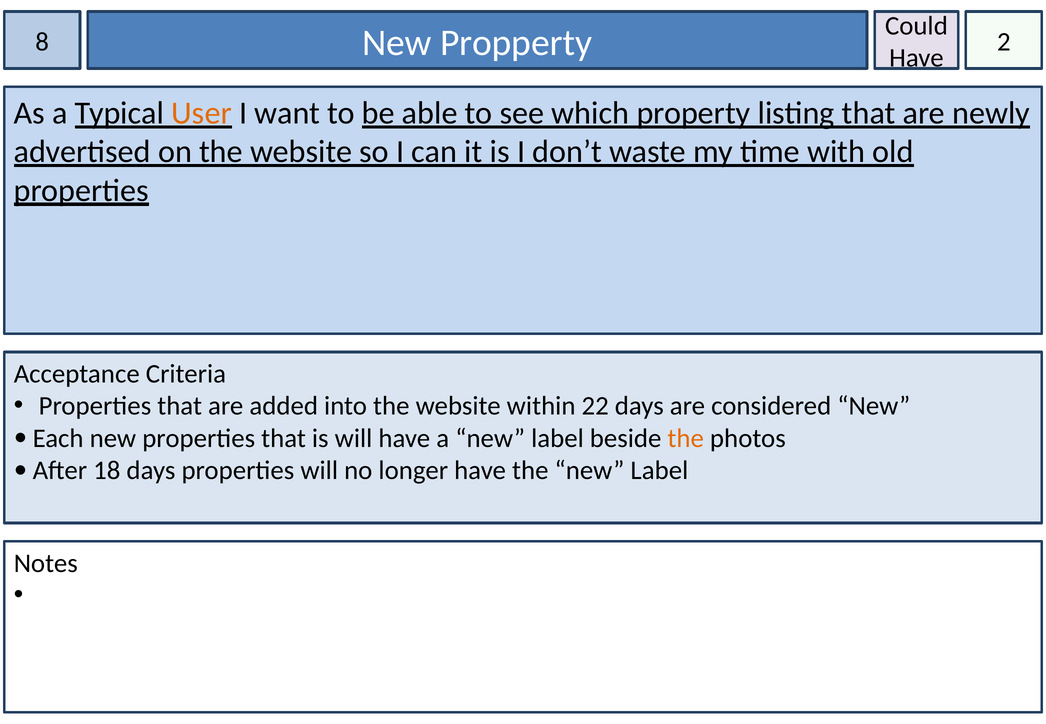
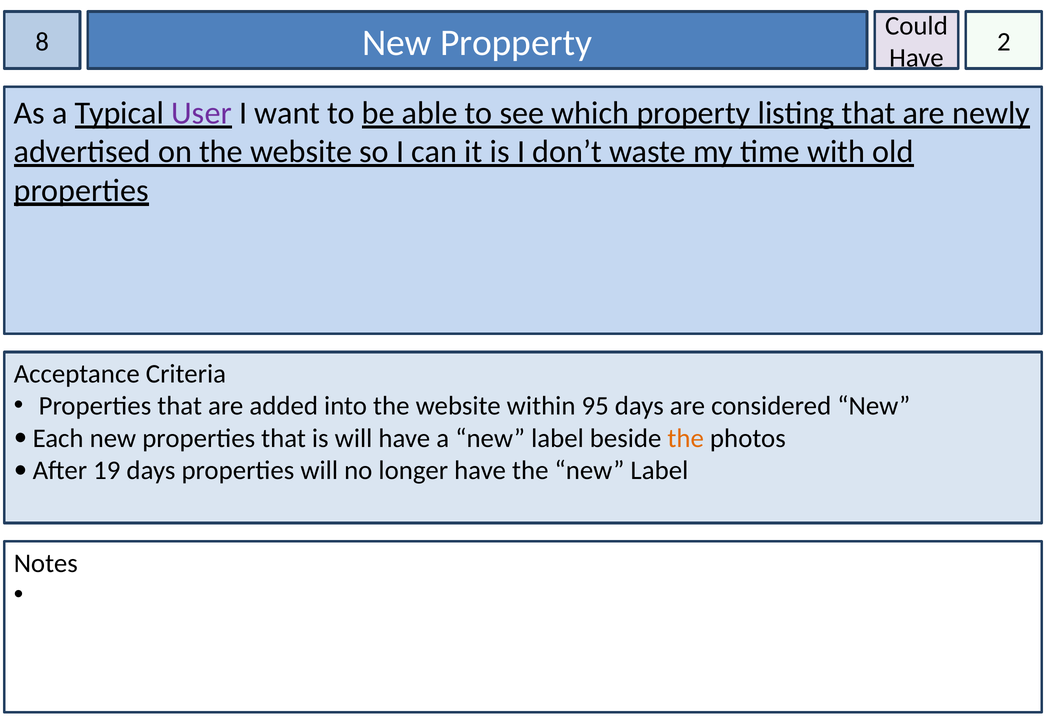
User colour: orange -> purple
22: 22 -> 95
18: 18 -> 19
